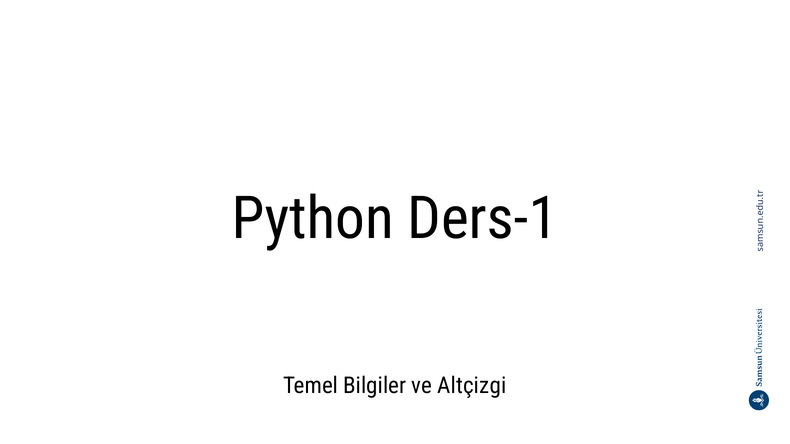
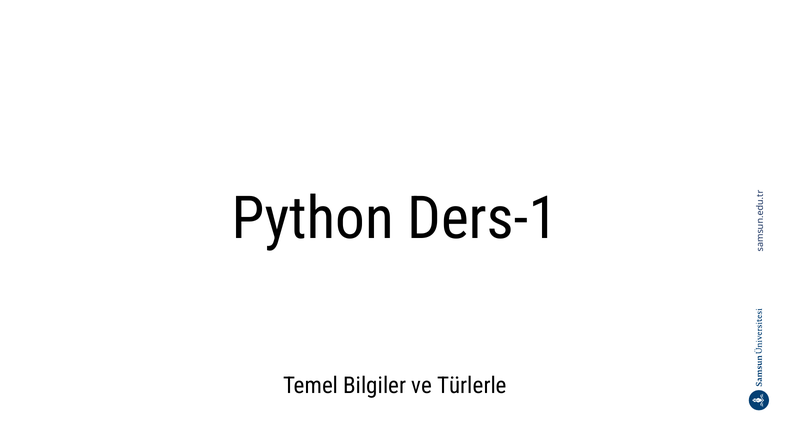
Altçizgi: Altçizgi -> Türlerle
